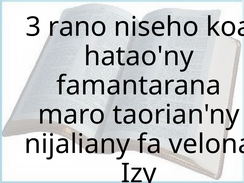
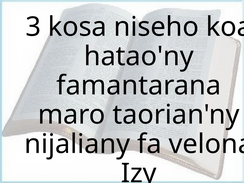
rano: rano -> kosa
